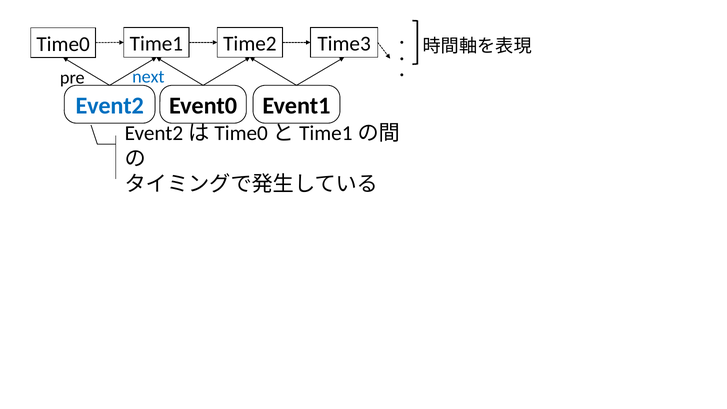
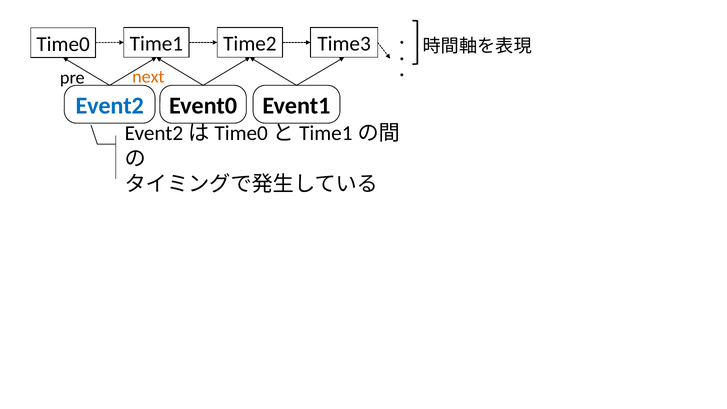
next colour: blue -> orange
